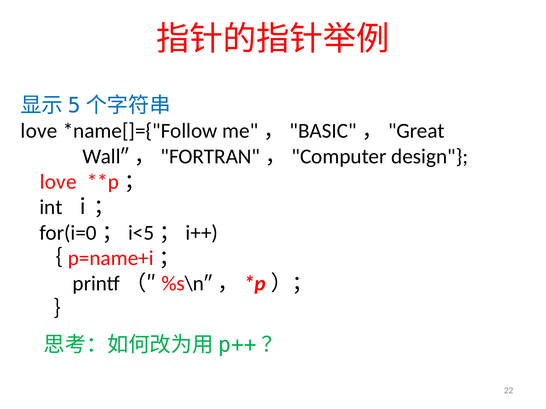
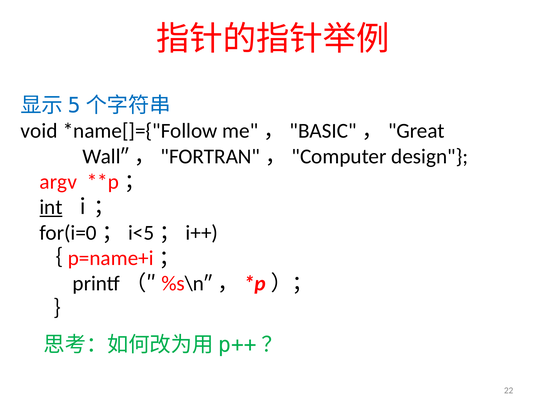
love at (39, 131): love -> void
love at (58, 182): love -> argv
int underline: none -> present
